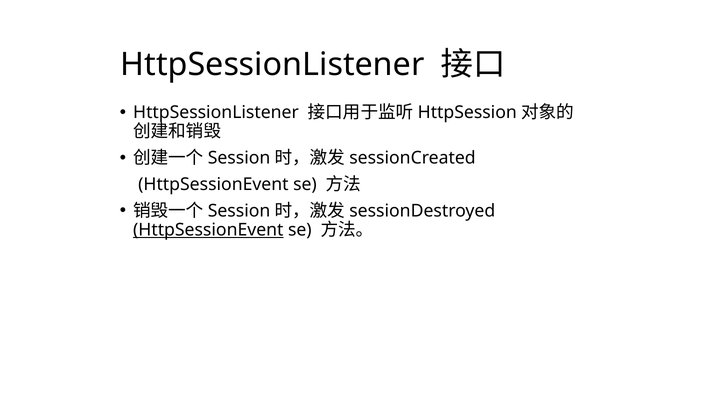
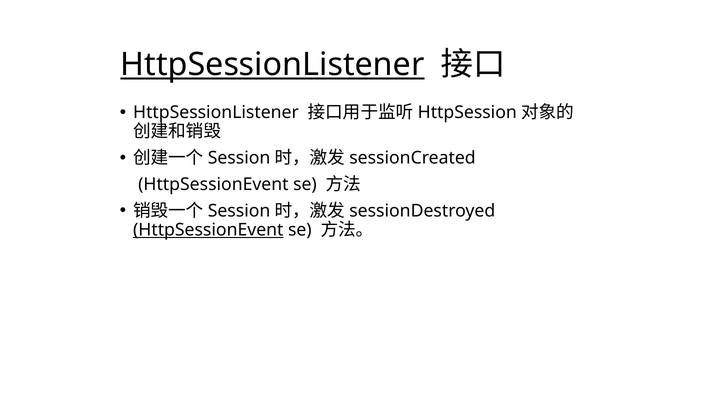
HttpSessionListener at (272, 65) underline: none -> present
